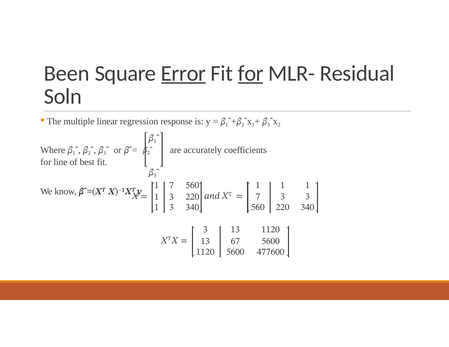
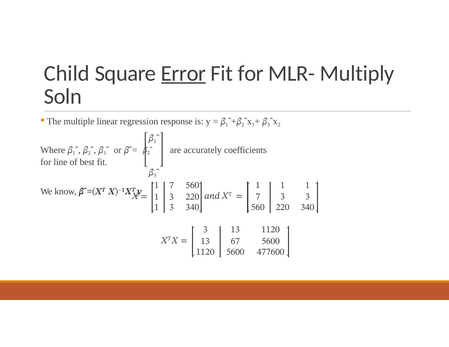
Been: Been -> Child
for at (251, 73) underline: present -> none
Residual: Residual -> Multiply
